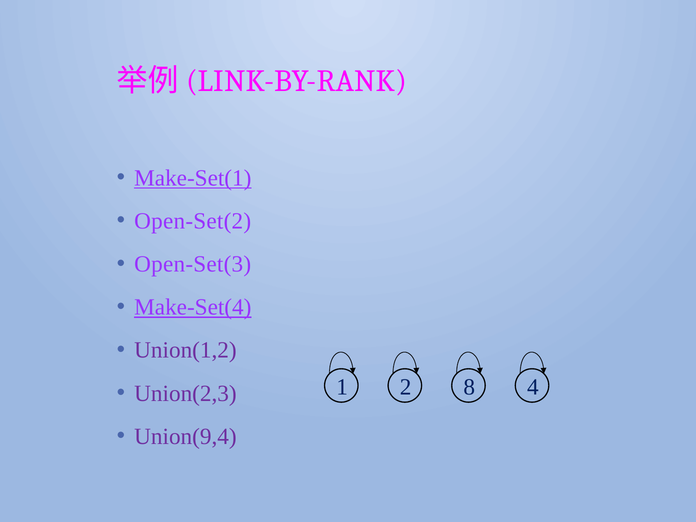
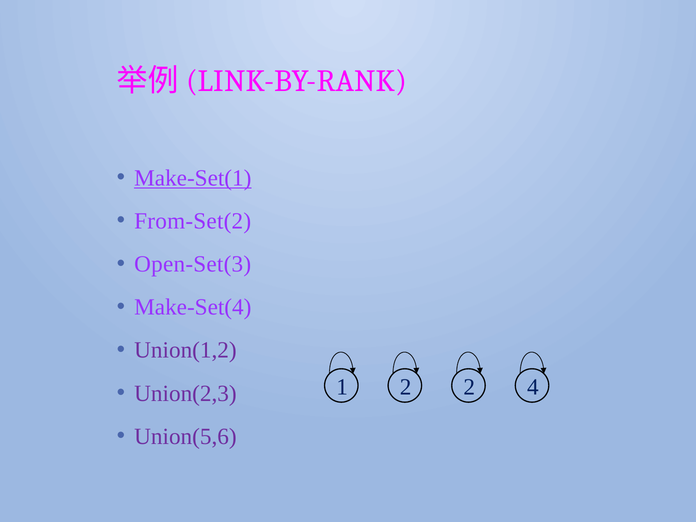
Open-Set(2: Open-Set(2 -> From-Set(2
Make-Set(4 underline: present -> none
2 8: 8 -> 2
Union(9,4: Union(9,4 -> Union(5,6
